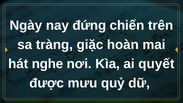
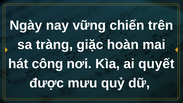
đứng: đứng -> vững
nghe: nghe -> công
